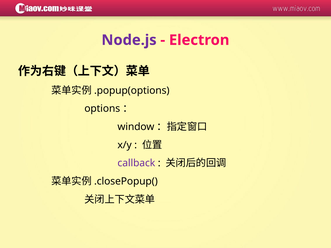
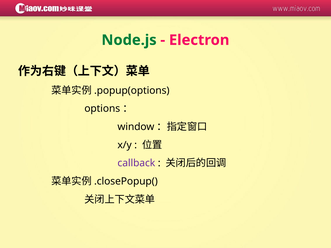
Node.js colour: purple -> green
